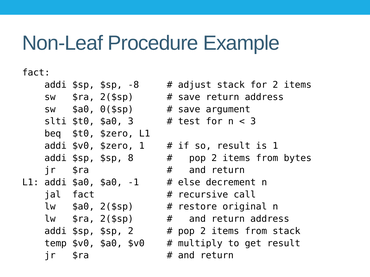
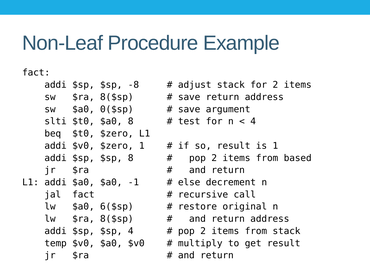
sw $ra 2($sp: 2($sp -> 8($sp
$a0 3: 3 -> 8
3 at (253, 122): 3 -> 4
bytes: bytes -> based
$a0 2($sp: 2($sp -> 6($sp
lw $ra 2($sp: 2($sp -> 8($sp
$sp 2: 2 -> 4
